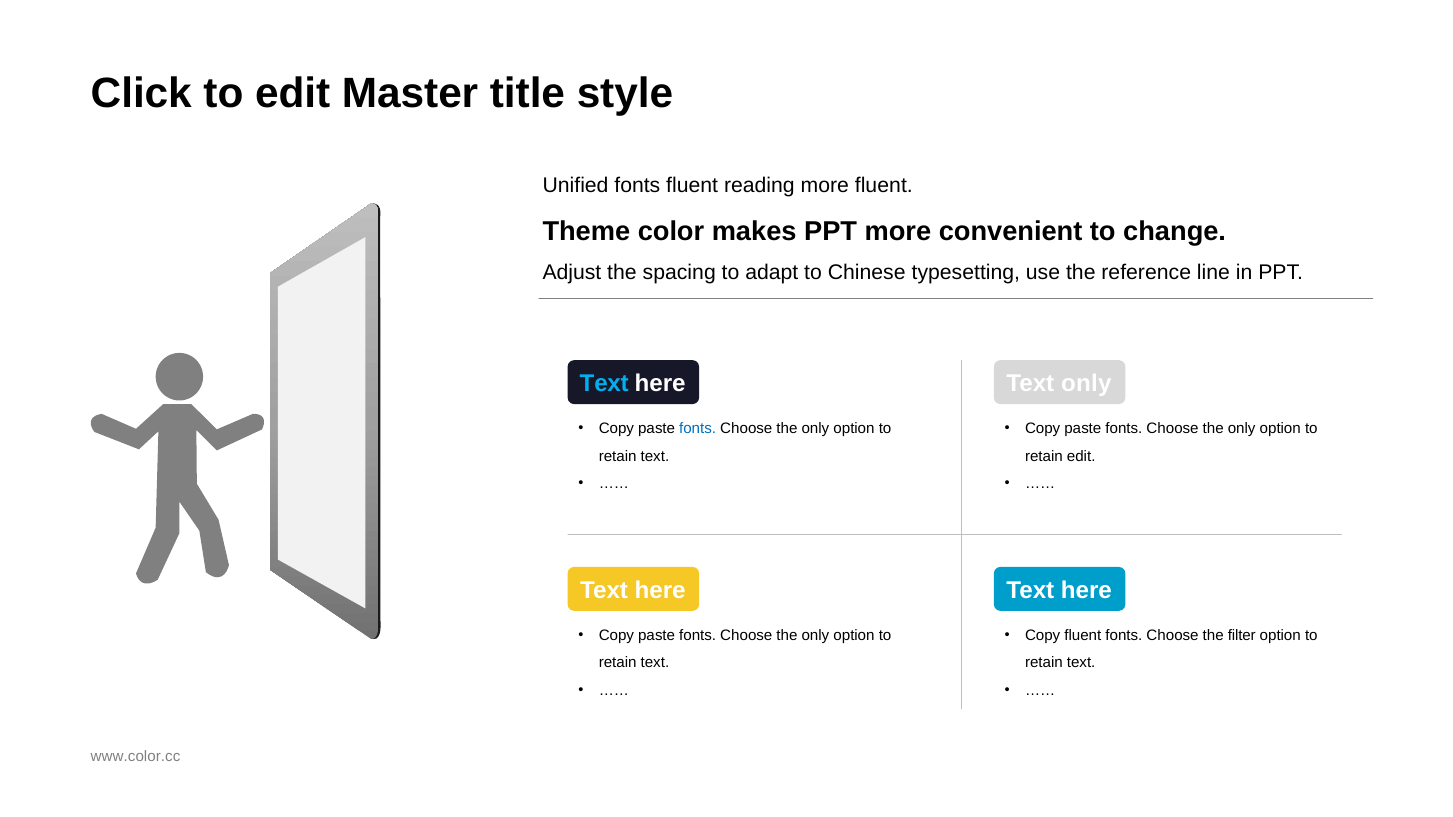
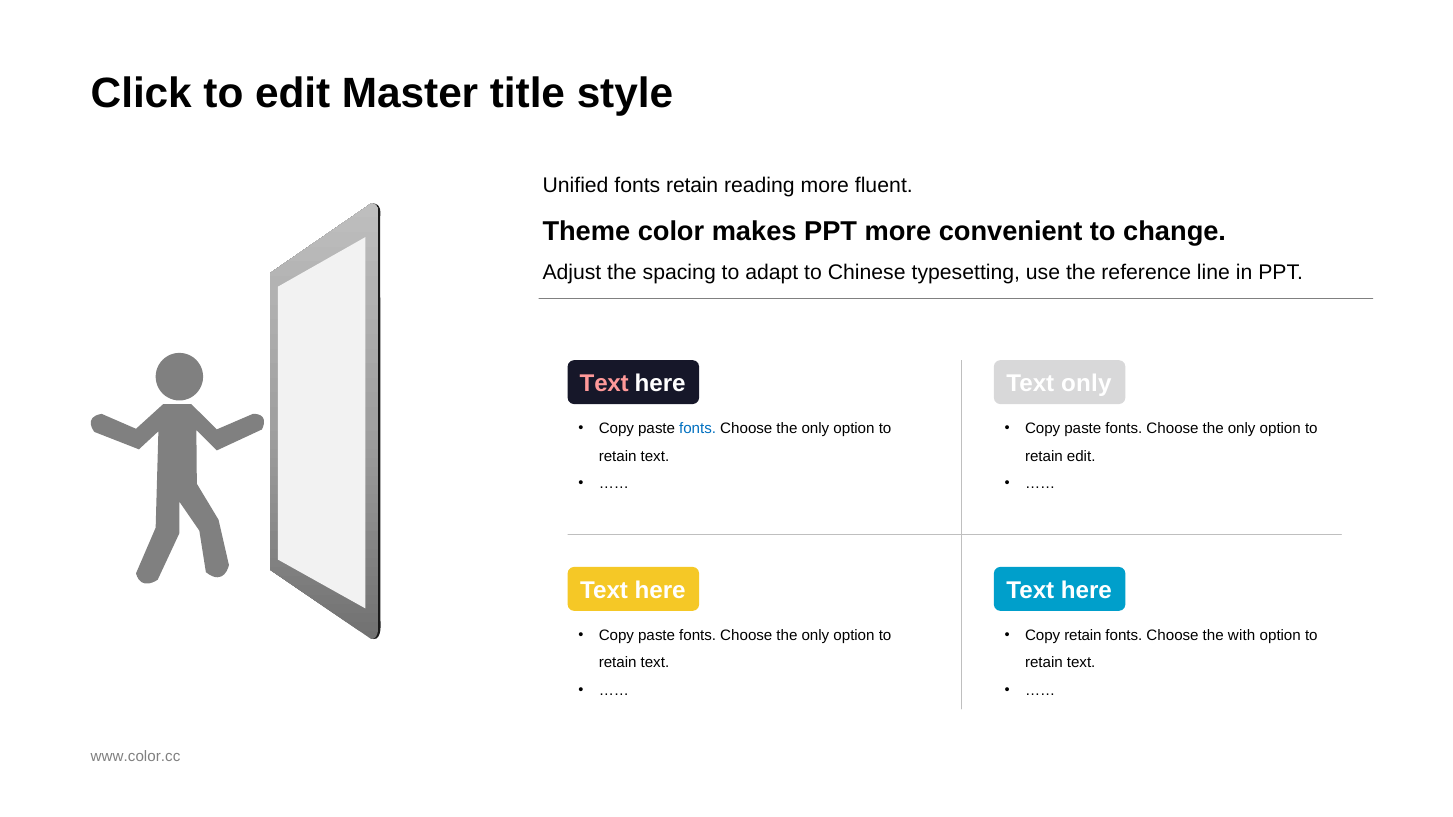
fonts fluent: fluent -> retain
Text at (604, 384) colour: light blue -> pink
Copy fluent: fluent -> retain
filter: filter -> with
